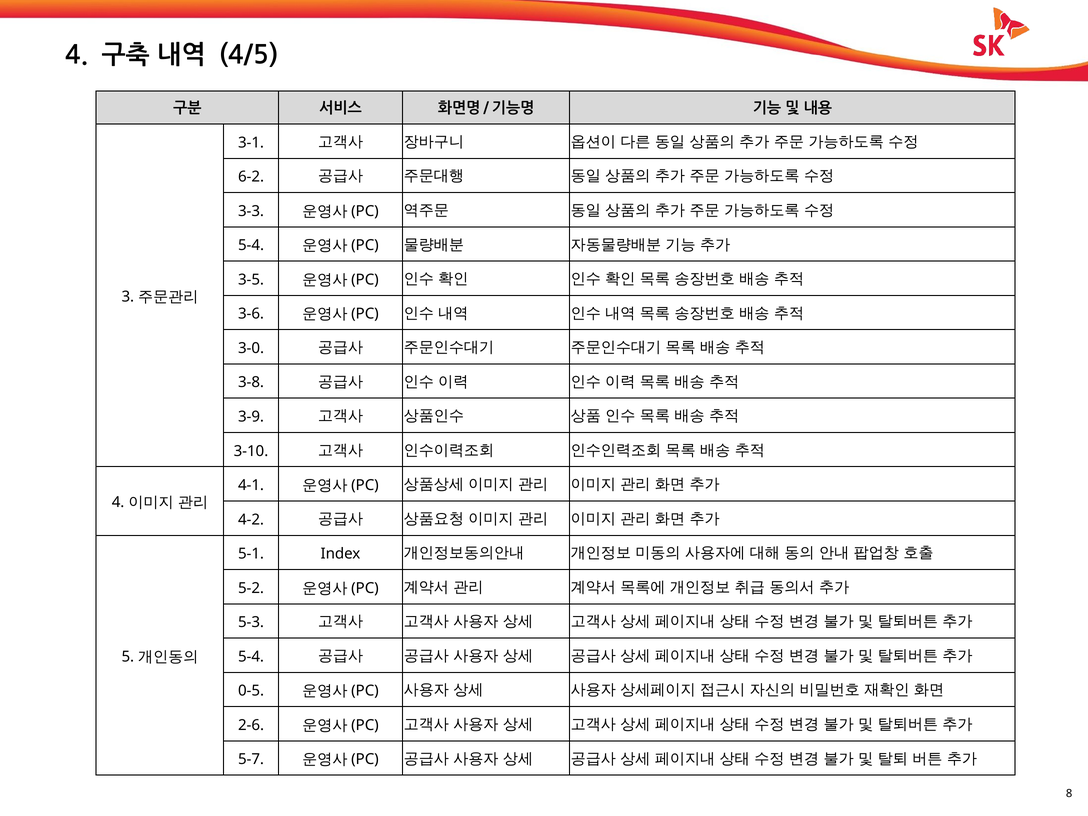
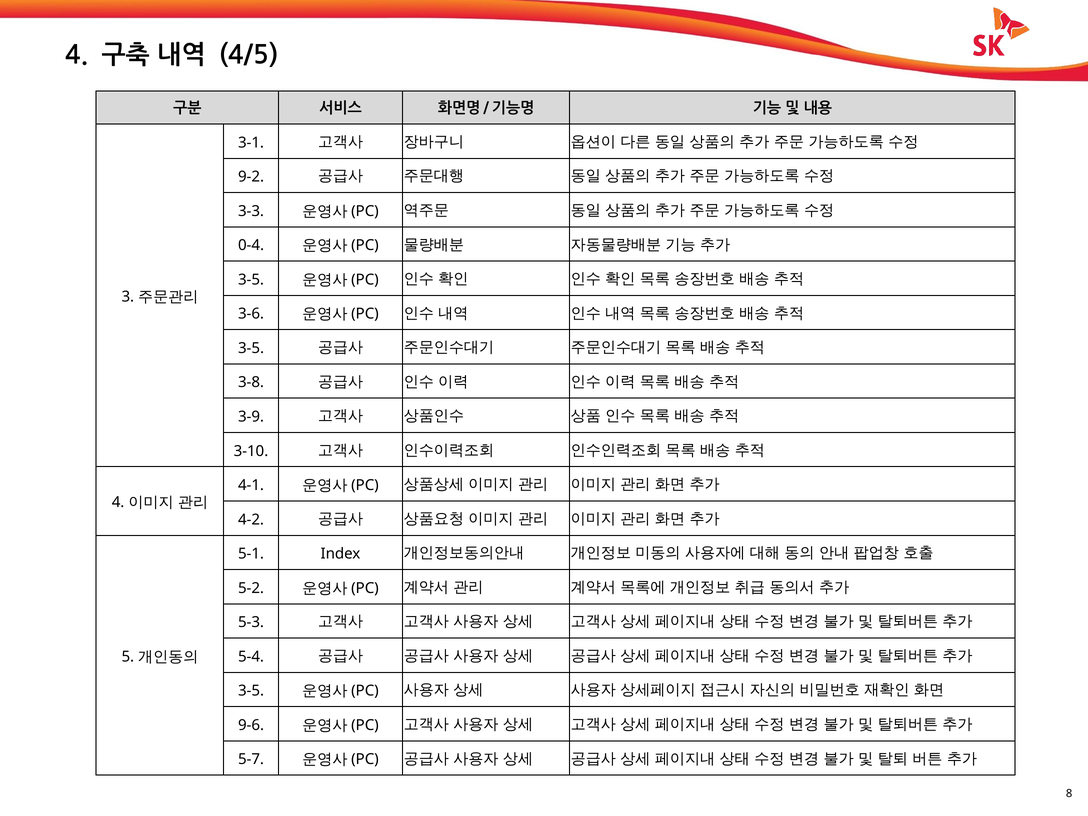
6-2: 6-2 -> 9-2
5-4 at (251, 245): 5-4 -> 0-4
3-0 at (251, 348): 3-0 -> 3-5
0-5 at (251, 691): 0-5 -> 3-5
2-6: 2-6 -> 9-6
